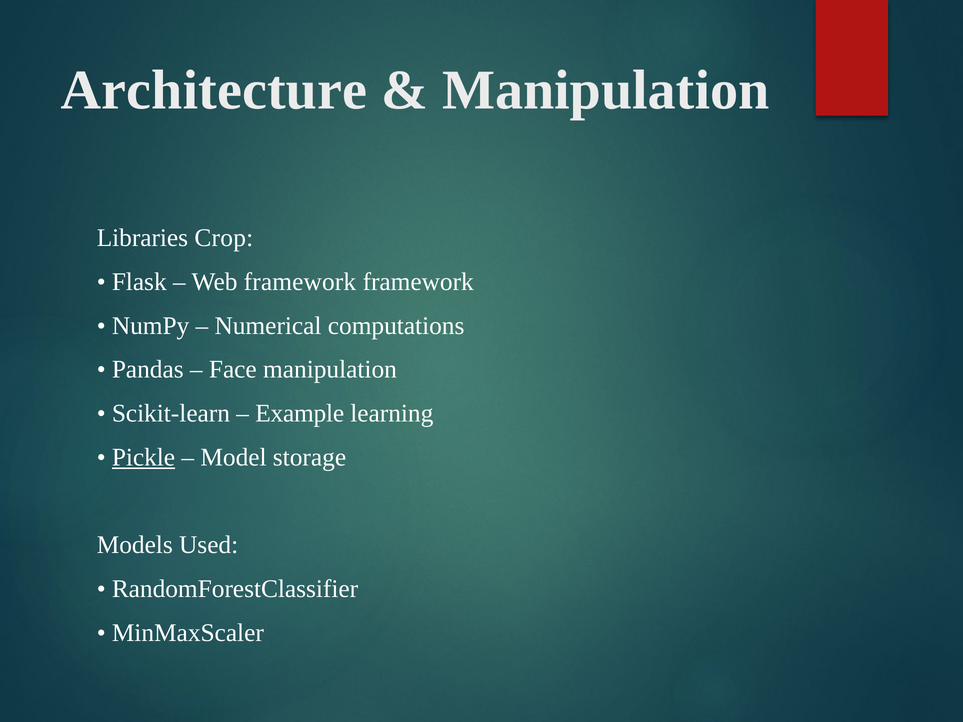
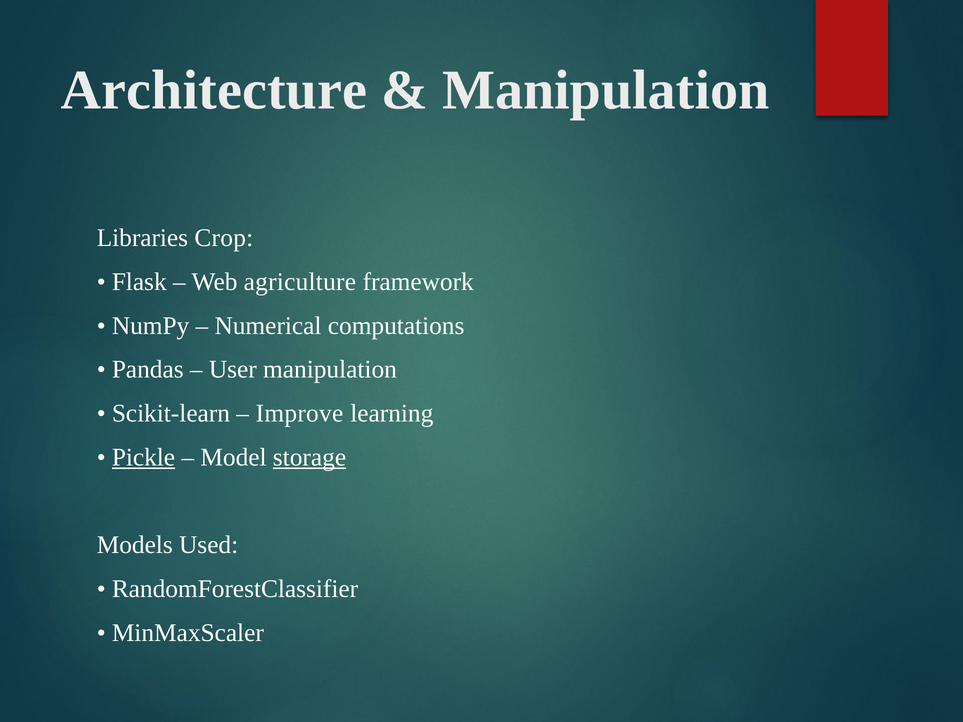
Web framework: framework -> agriculture
Face: Face -> User
Example: Example -> Improve
storage underline: none -> present
